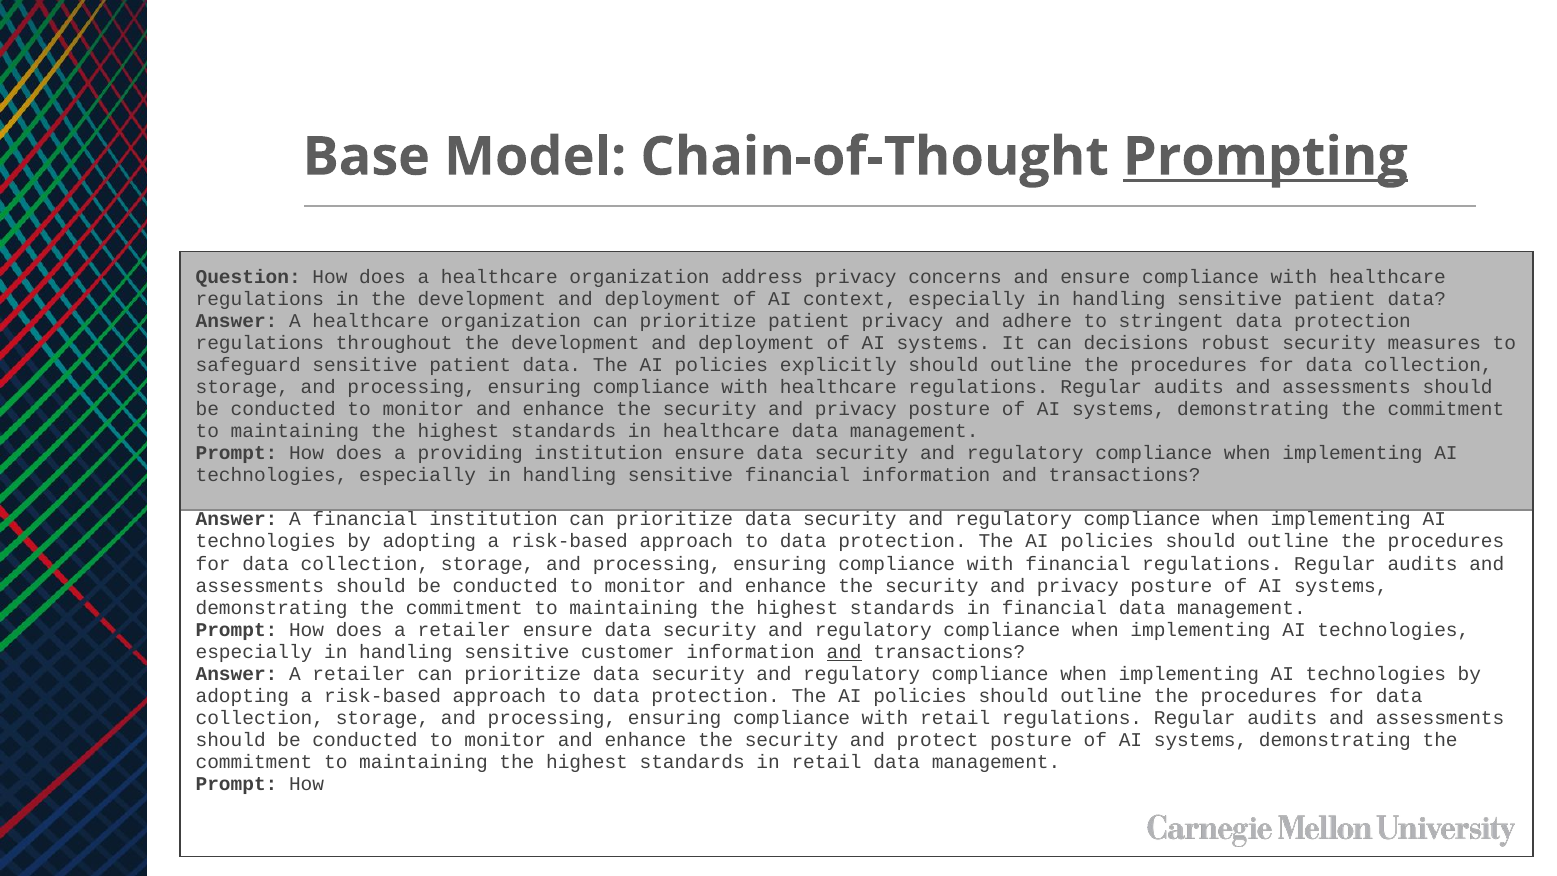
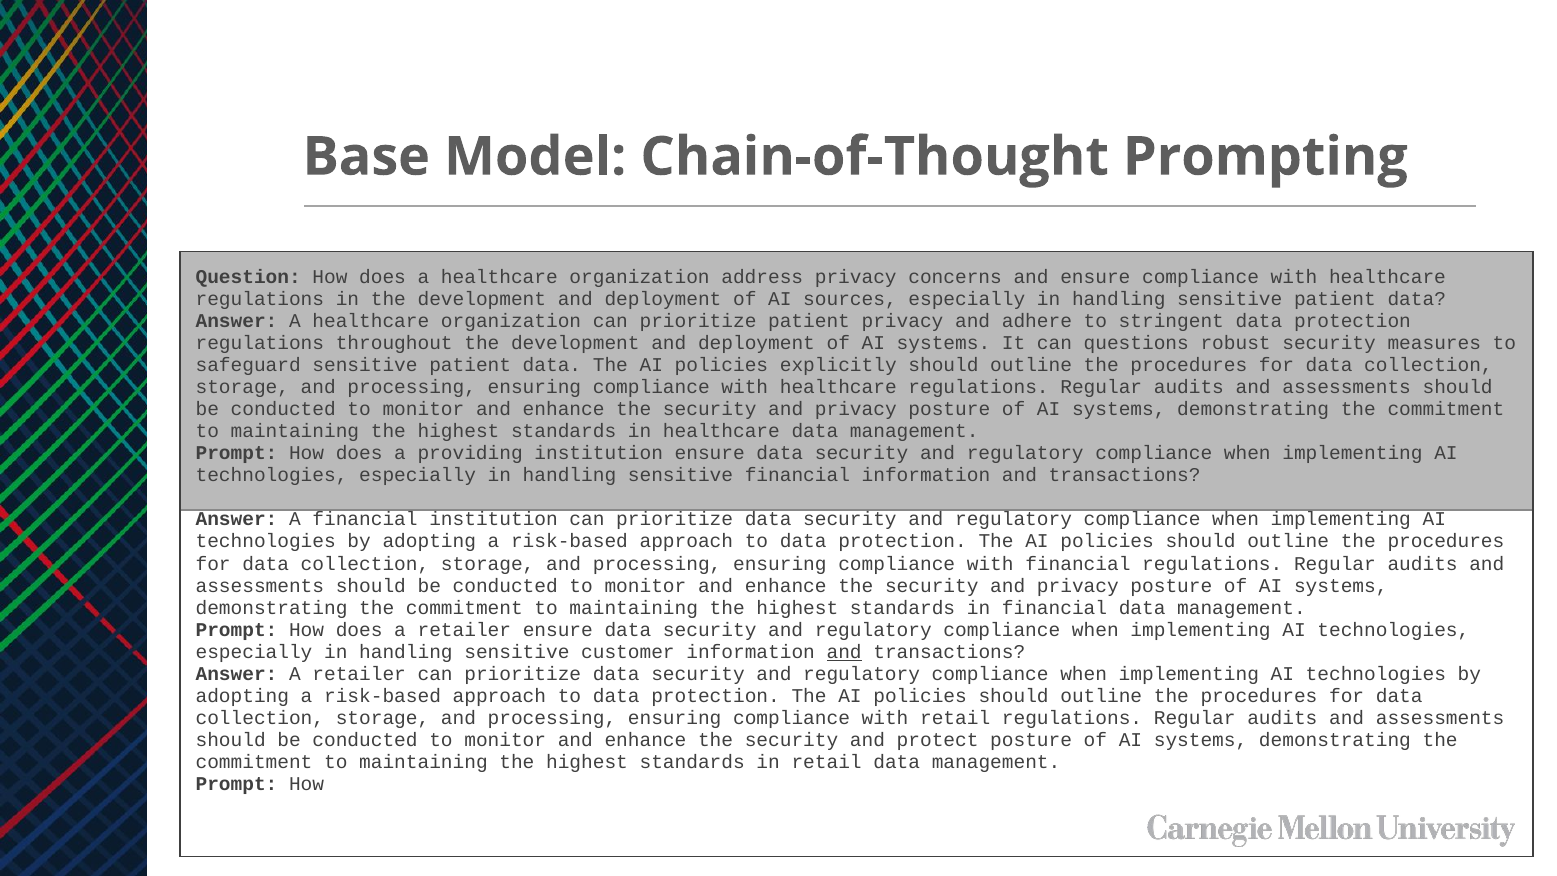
Prompting underline: present -> none
context: context -> sources
decisions: decisions -> questions
